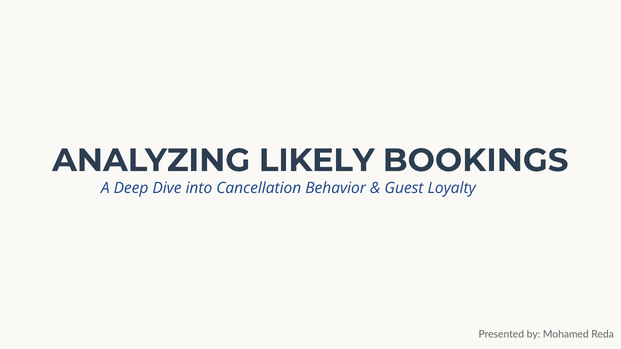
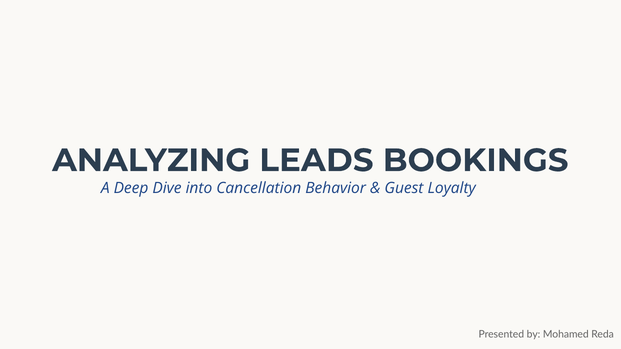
LIKELY: LIKELY -> LEADS
